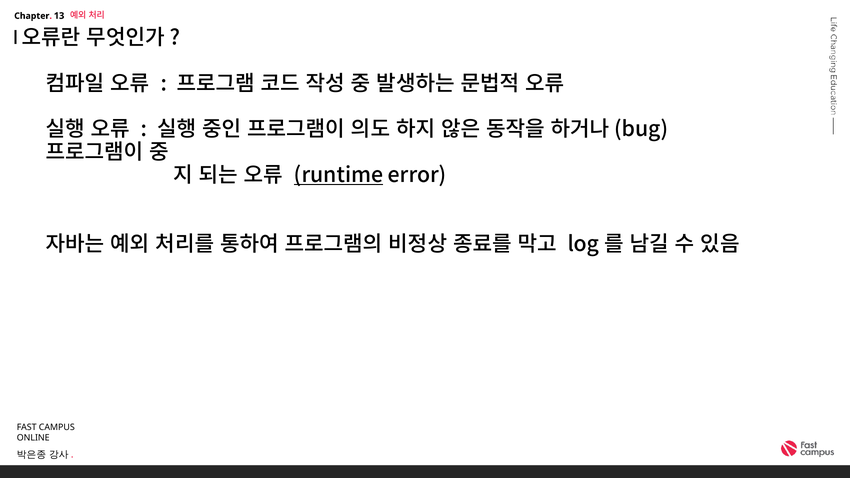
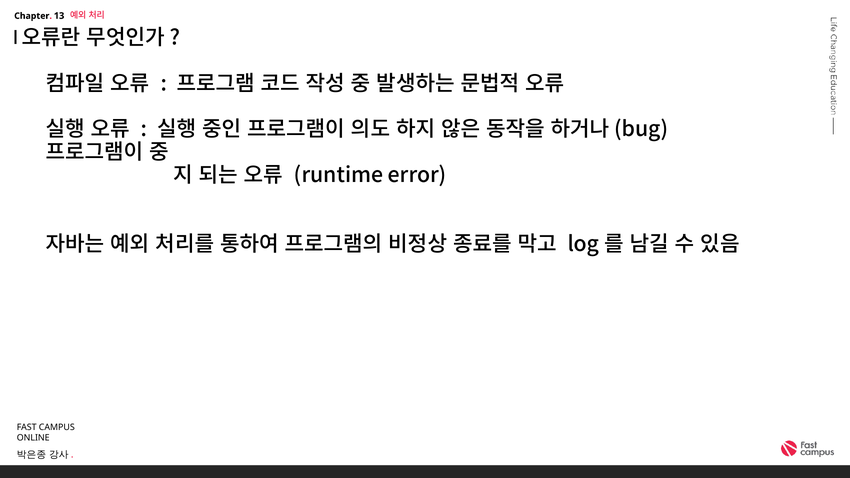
runtime underline: present -> none
